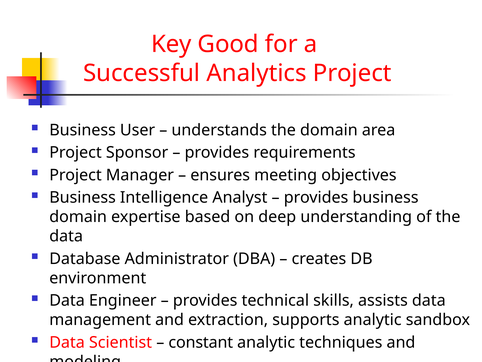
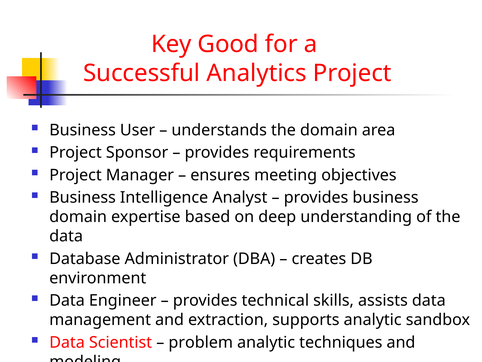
constant: constant -> problem
